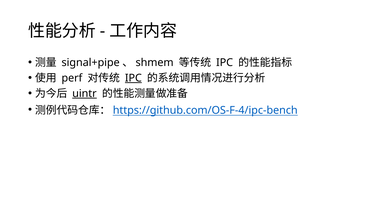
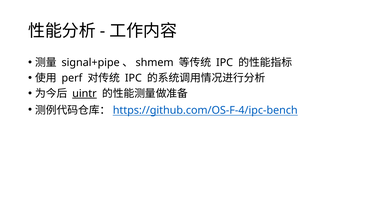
IPC at (133, 78) underline: present -> none
